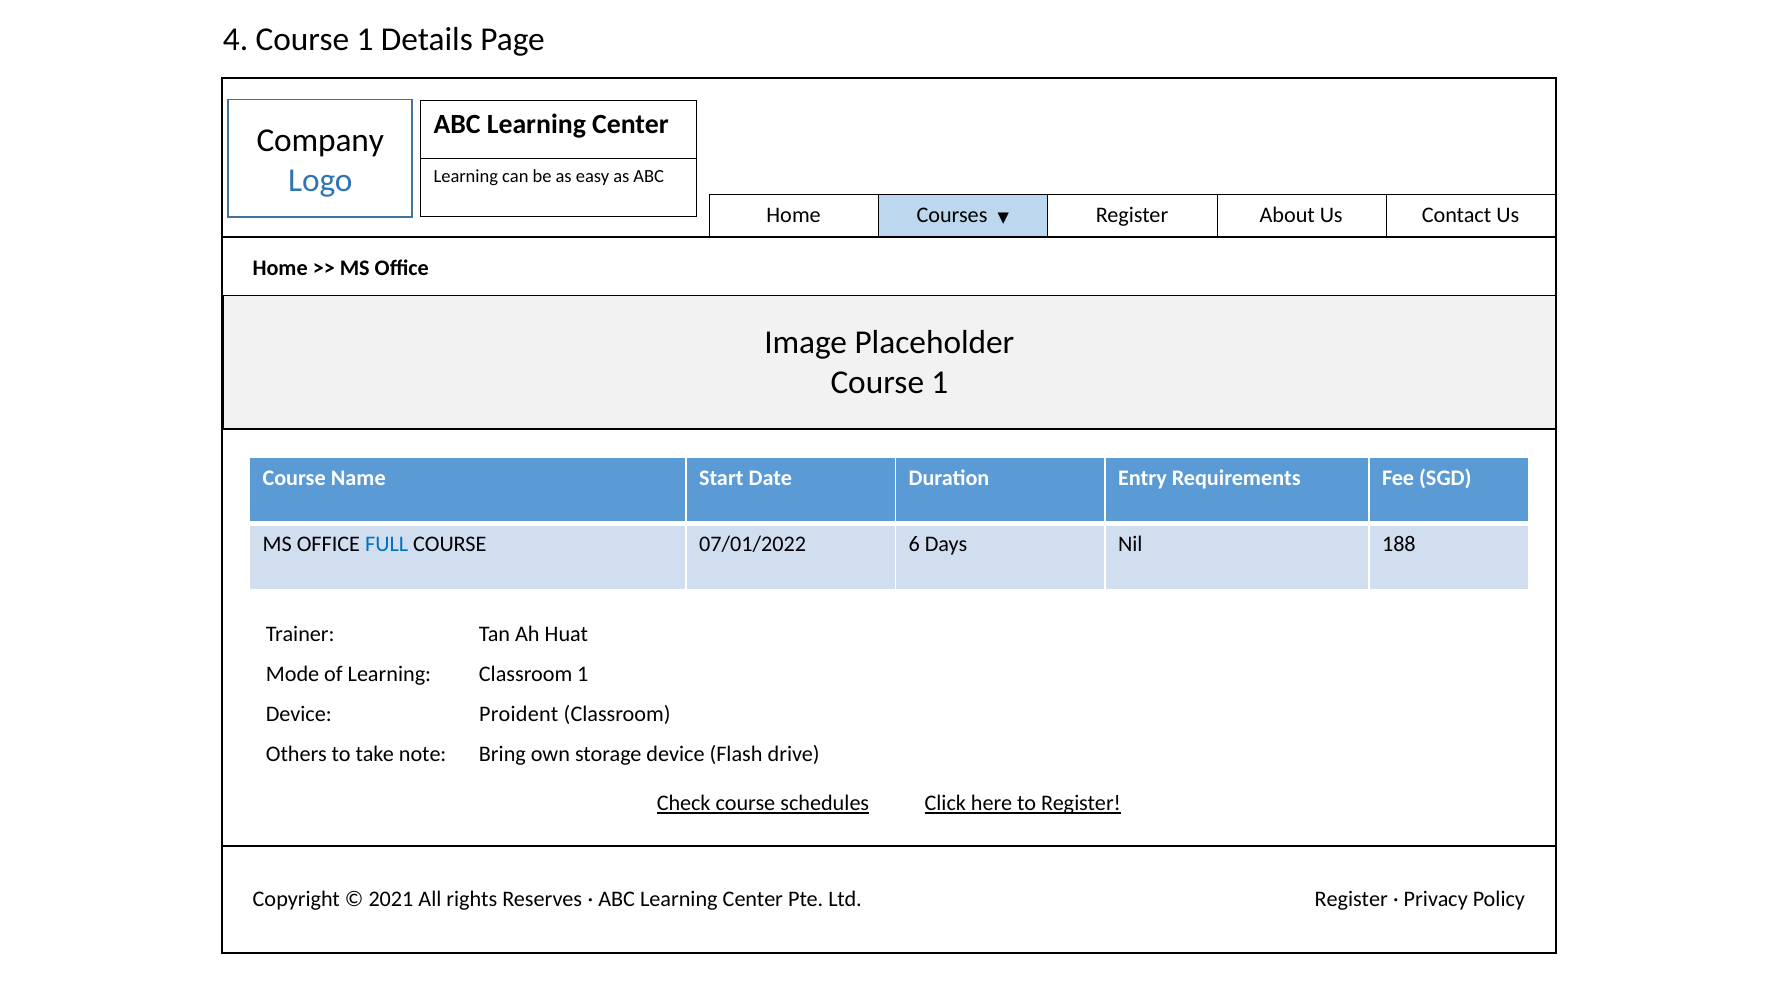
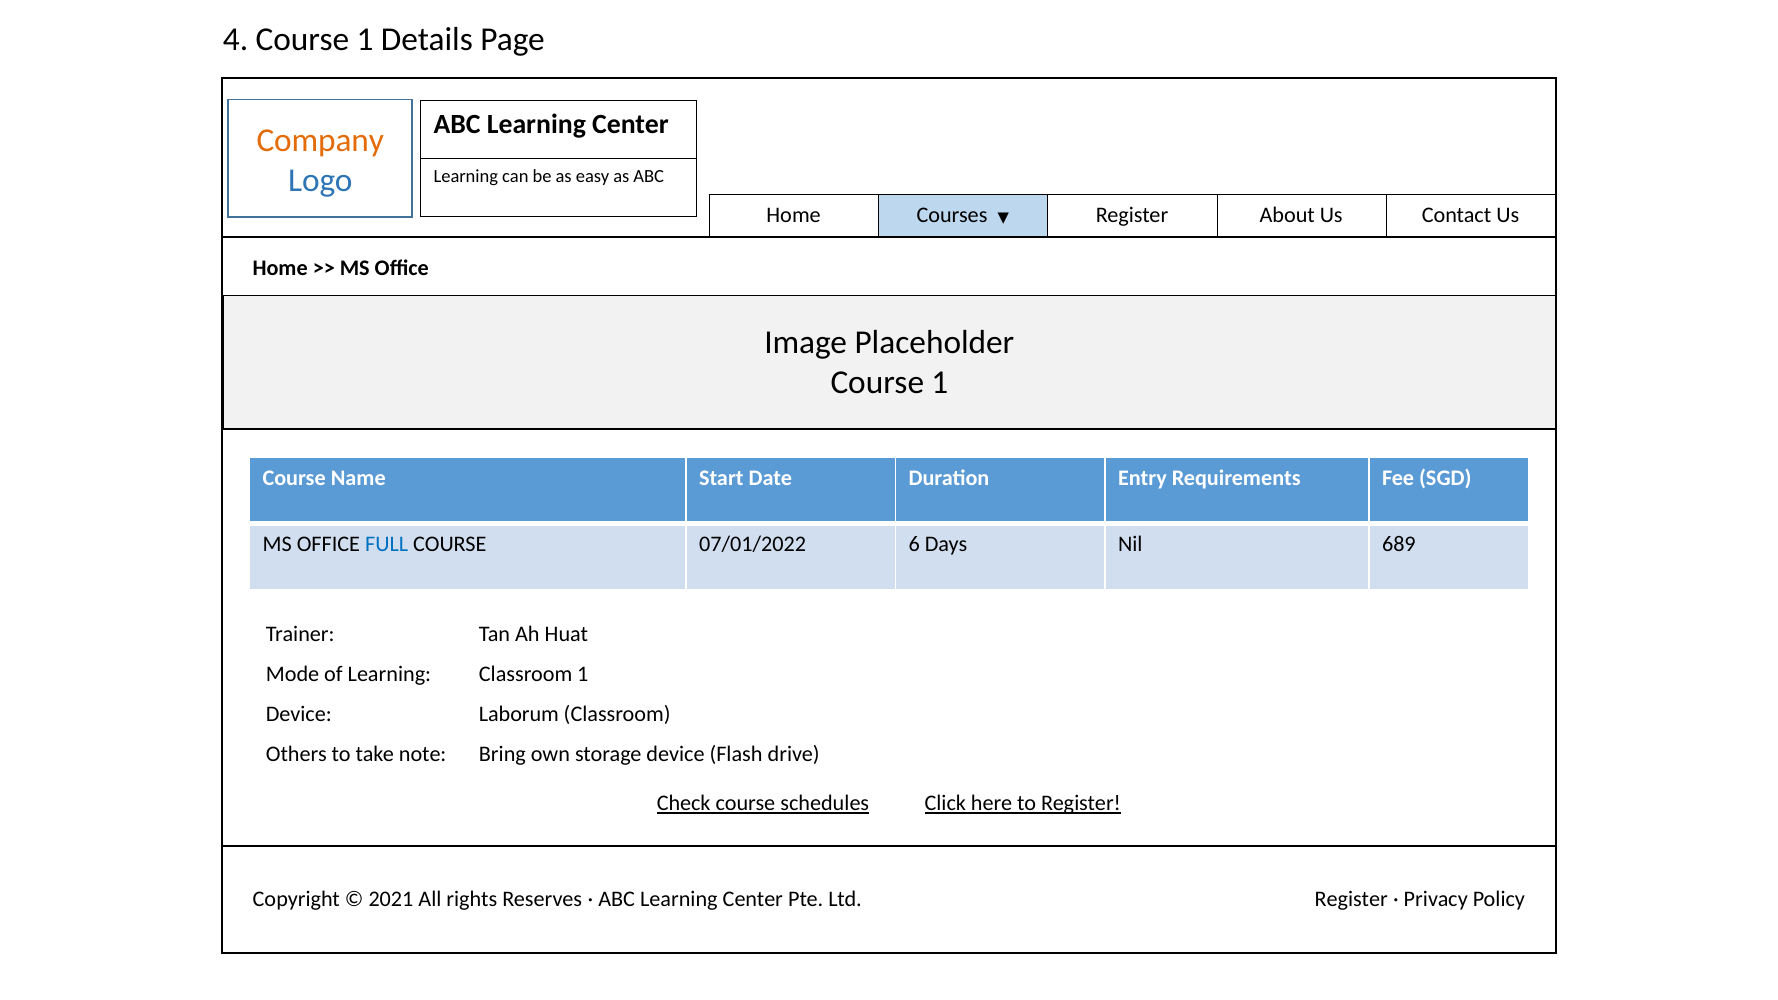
Company colour: black -> orange
188: 188 -> 689
Proident: Proident -> Laborum
